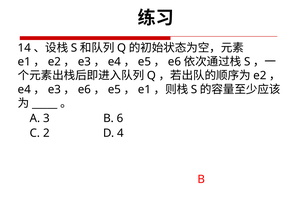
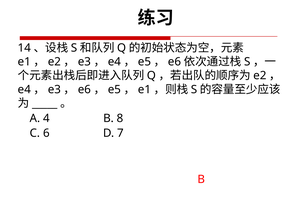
3: 3 -> 4
6: 6 -> 8
2: 2 -> 6
4: 4 -> 7
